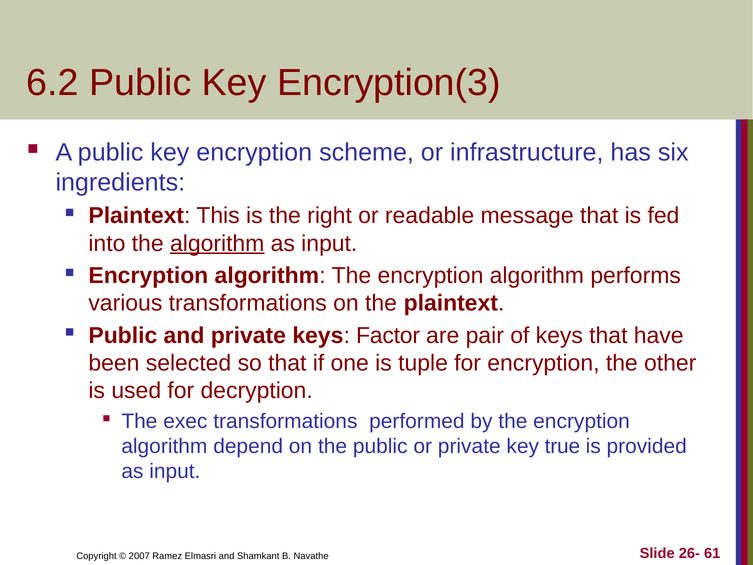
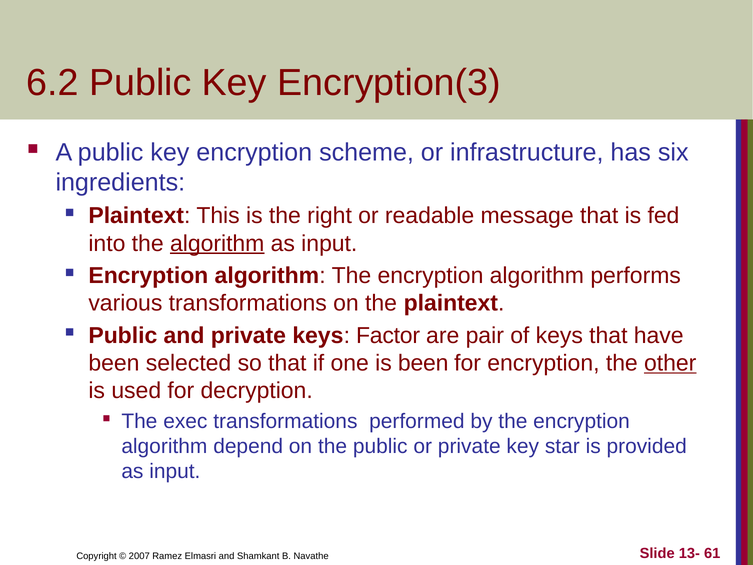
is tuple: tuple -> been
other underline: none -> present
true: true -> star
26-: 26- -> 13-
